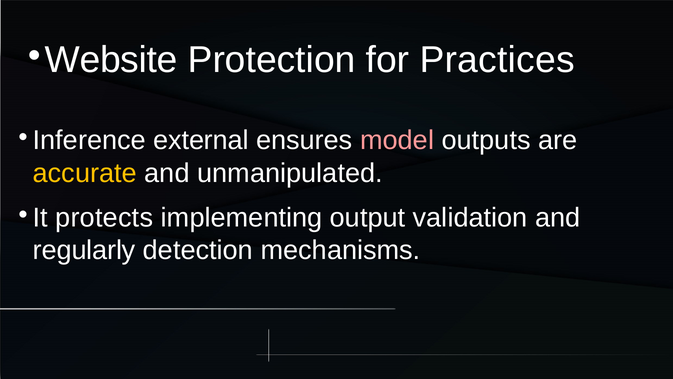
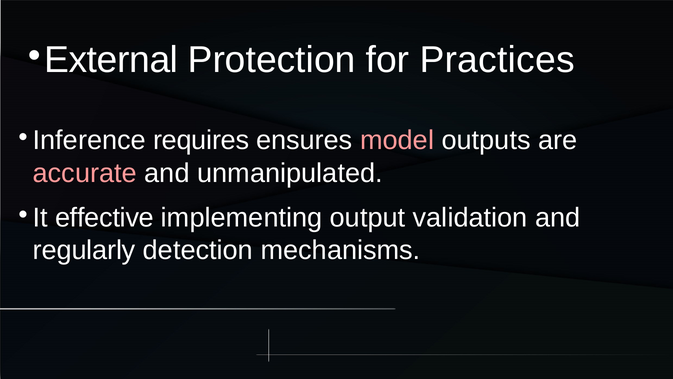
Website: Website -> External
external: external -> requires
accurate colour: yellow -> pink
protects: protects -> effective
